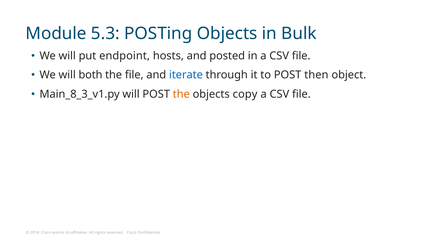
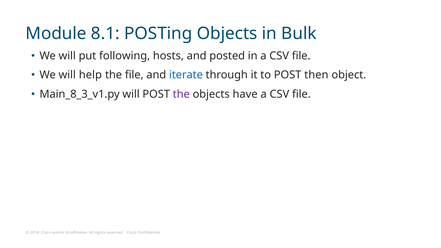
5.3: 5.3 -> 8.1
endpoint: endpoint -> following
both: both -> help
the at (181, 94) colour: orange -> purple
copy: copy -> have
